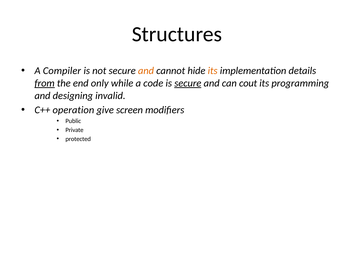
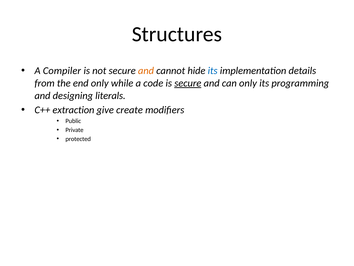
its at (213, 71) colour: orange -> blue
from underline: present -> none
can cout: cout -> only
invalid: invalid -> literals
operation: operation -> extraction
screen: screen -> create
